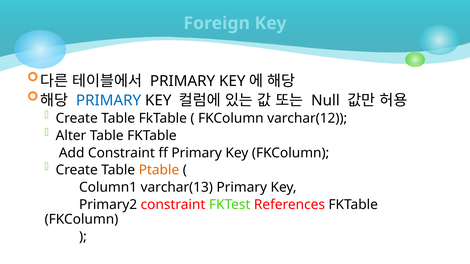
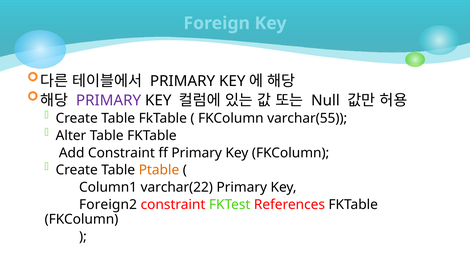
PRIMARY at (109, 101) colour: blue -> purple
varchar(12: varchar(12 -> varchar(55
varchar(13: varchar(13 -> varchar(22
Primary2: Primary2 -> Foreign2
